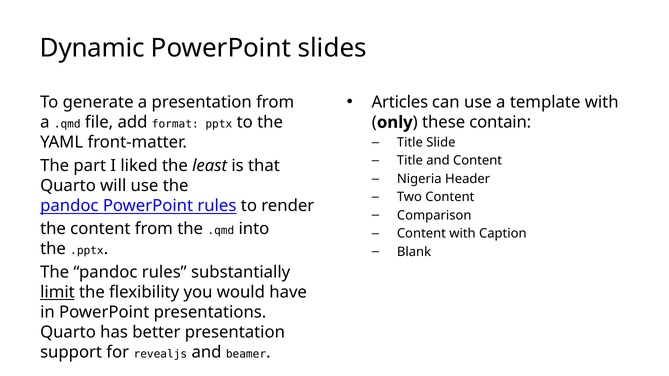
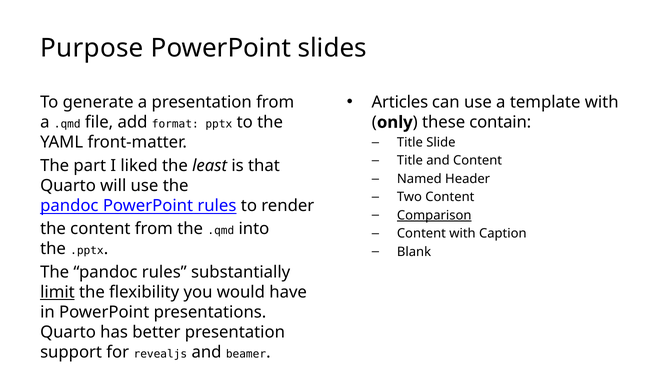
Dynamic: Dynamic -> Purpose
Nigeria: Nigeria -> Named
Comparison underline: none -> present
